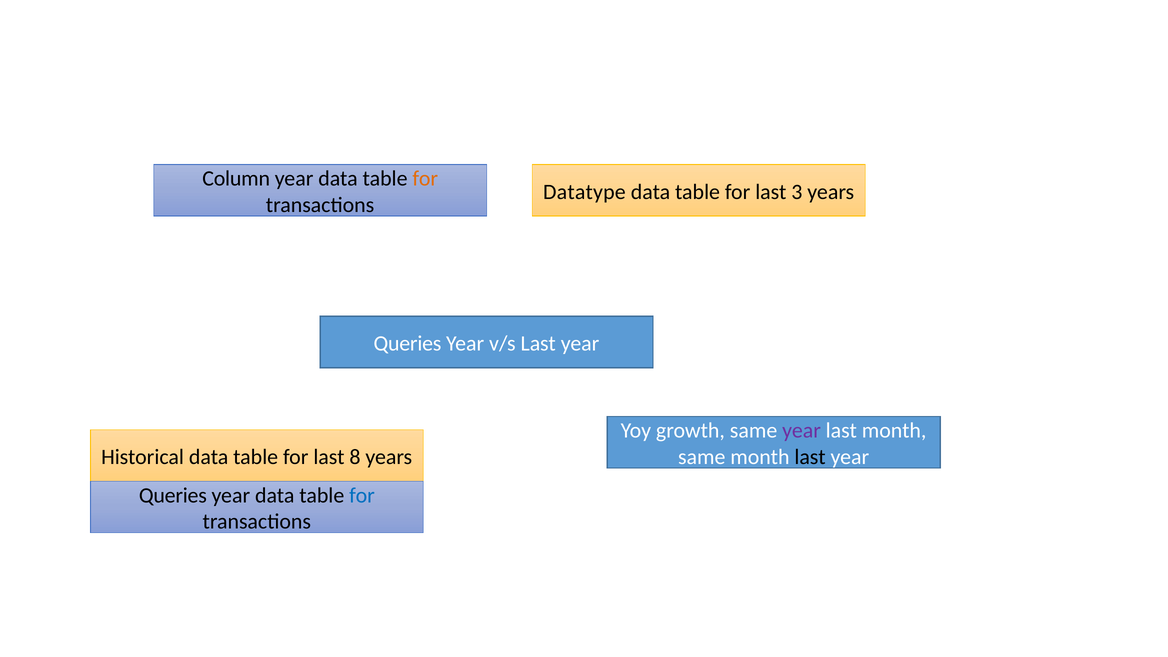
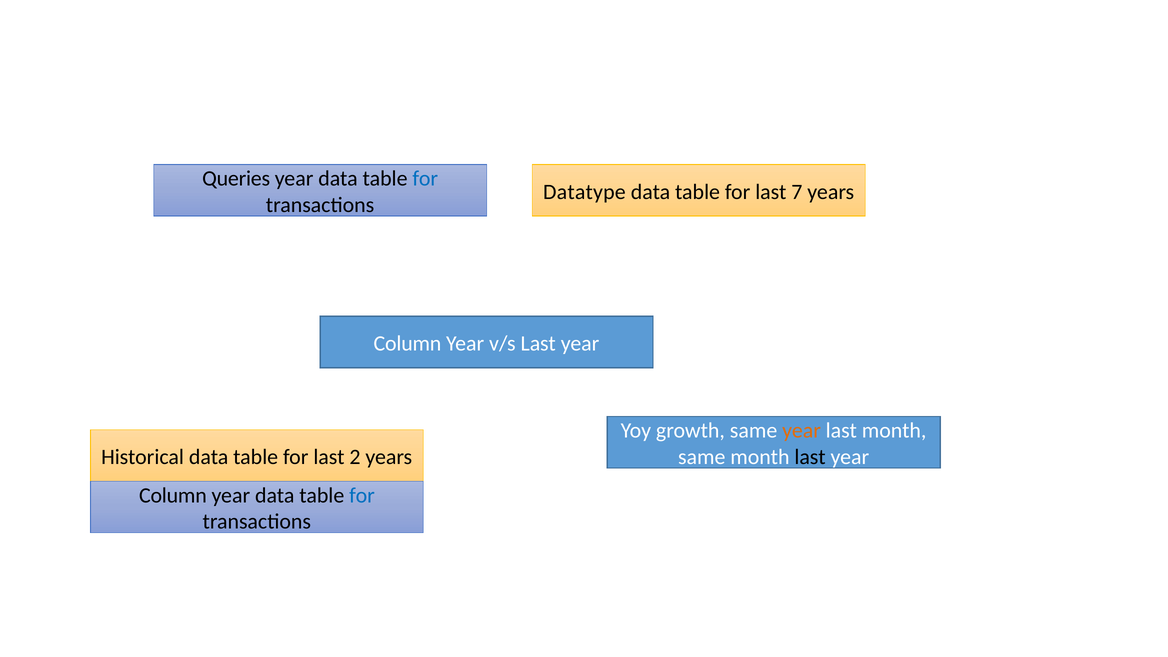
Column: Column -> Queries
for at (425, 179) colour: orange -> blue
3: 3 -> 7
Queries at (407, 344): Queries -> Column
year at (802, 431) colour: purple -> orange
8: 8 -> 2
Queries at (173, 495): Queries -> Column
